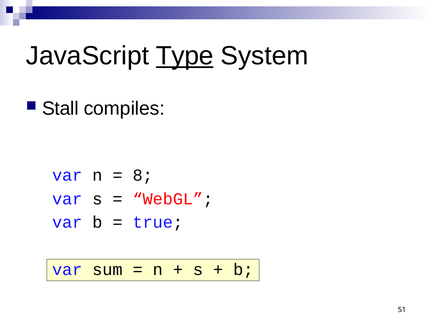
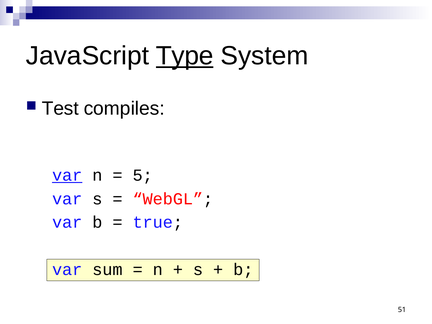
Stall: Stall -> Test
var at (67, 175) underline: none -> present
8: 8 -> 5
